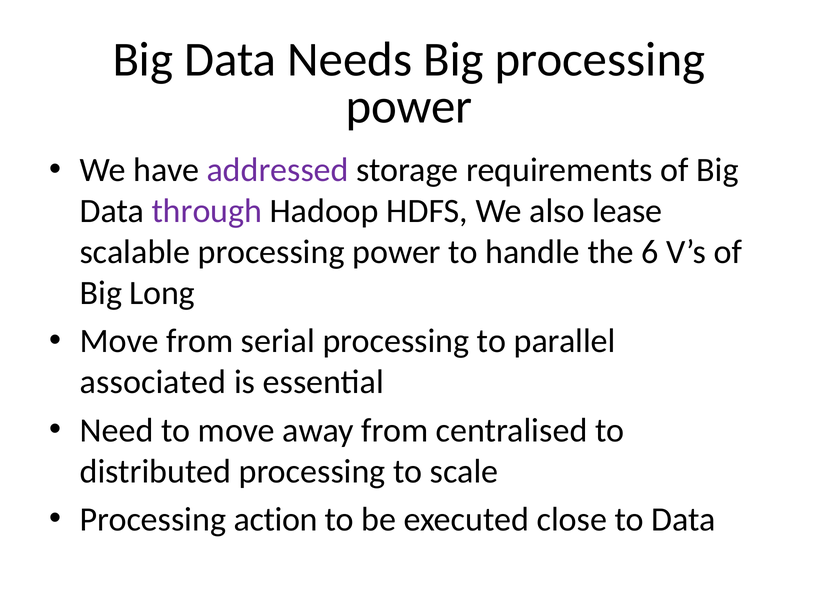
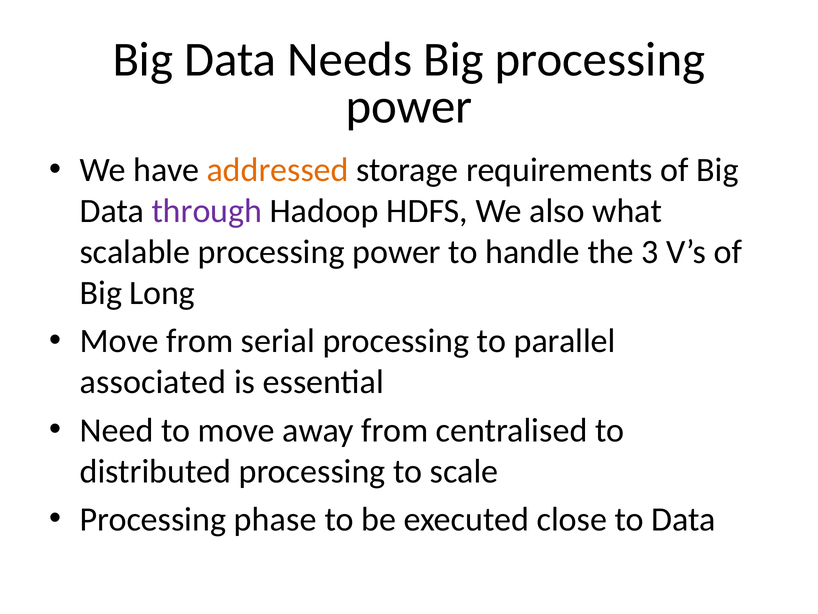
addressed colour: purple -> orange
lease: lease -> what
6: 6 -> 3
action: action -> phase
